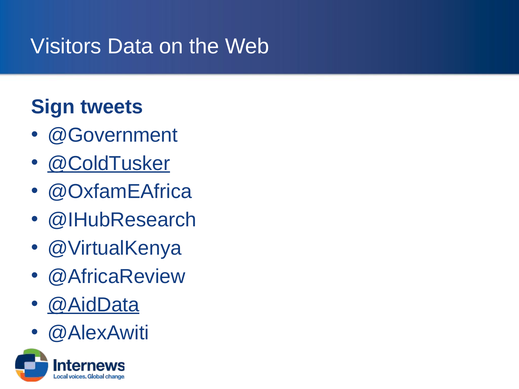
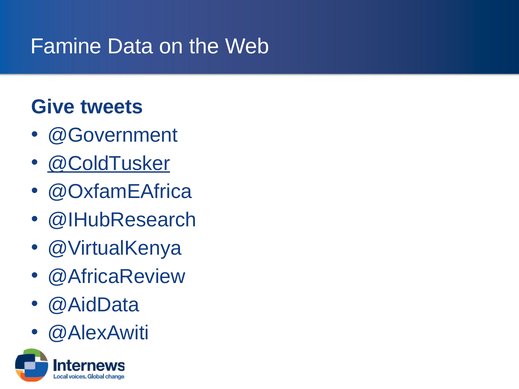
Visitors: Visitors -> Famine
Sign: Sign -> Give
@AidData underline: present -> none
